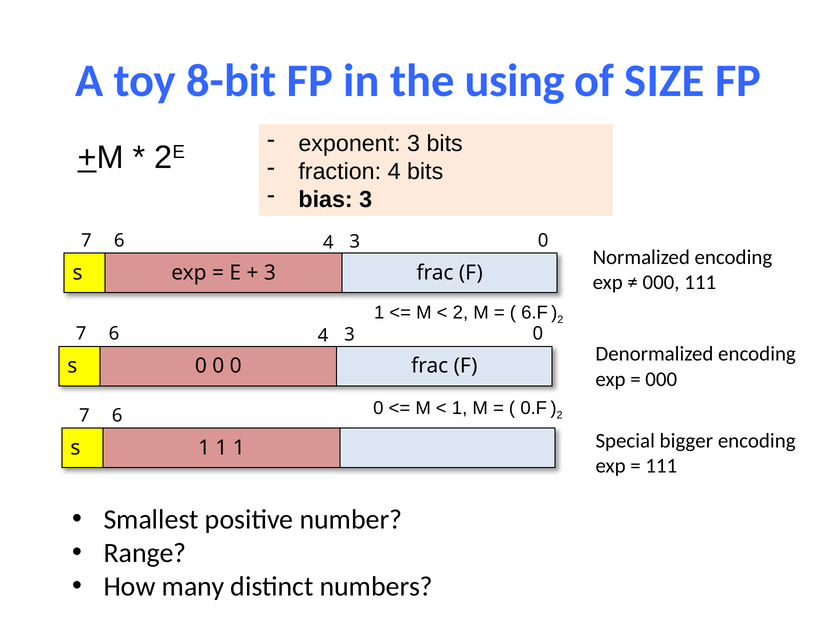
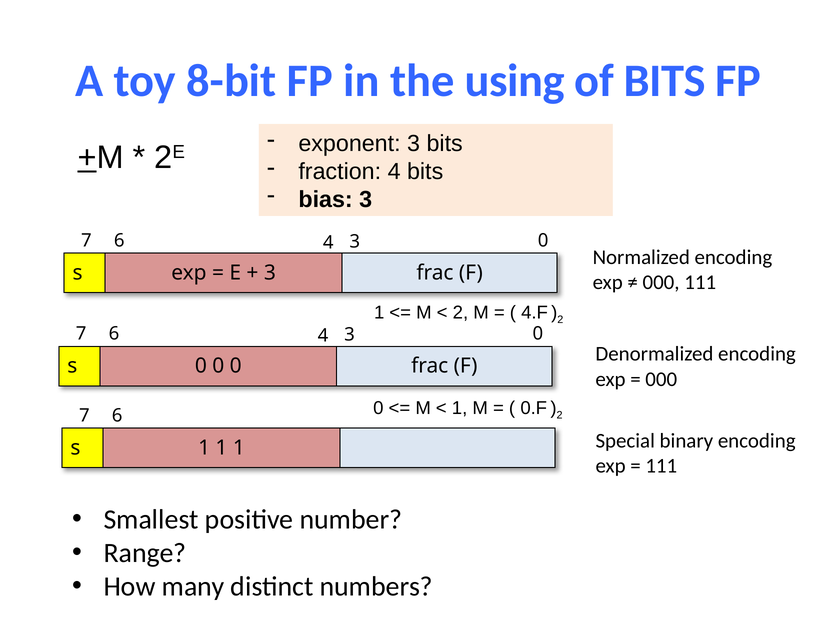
of SIZE: SIZE -> BITS
6.F: 6.F -> 4.F
bigger: bigger -> binary
